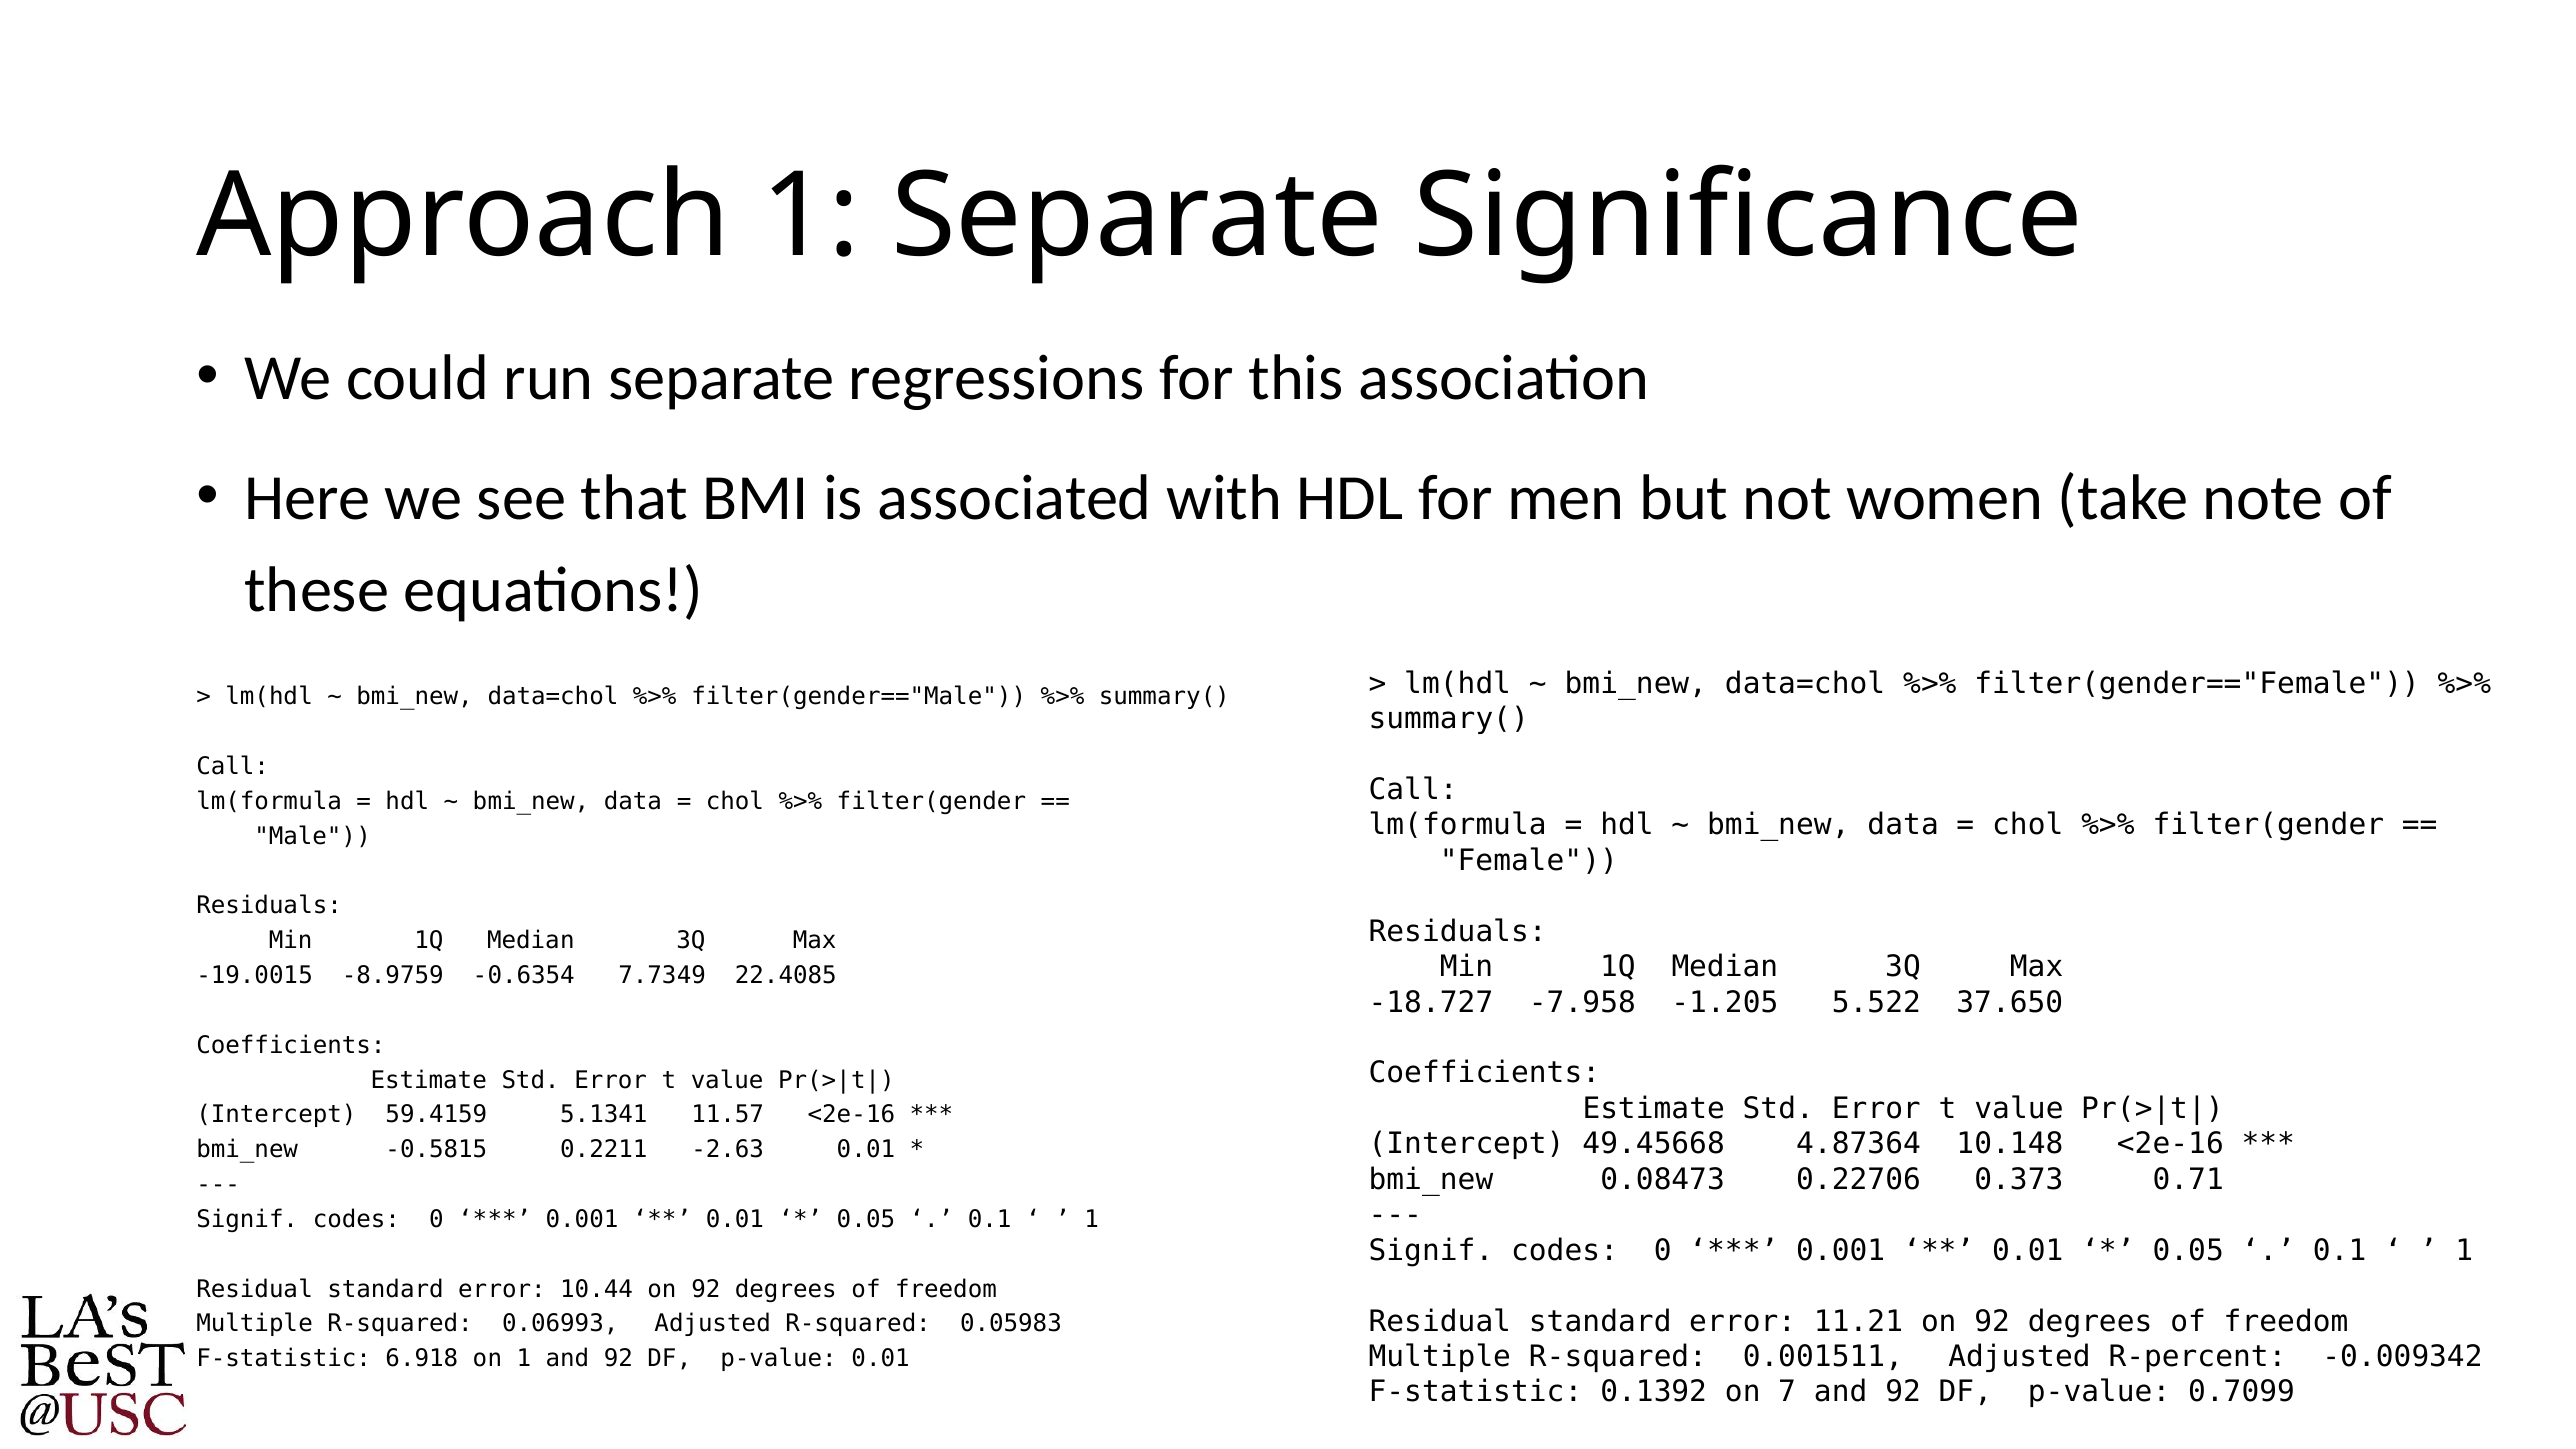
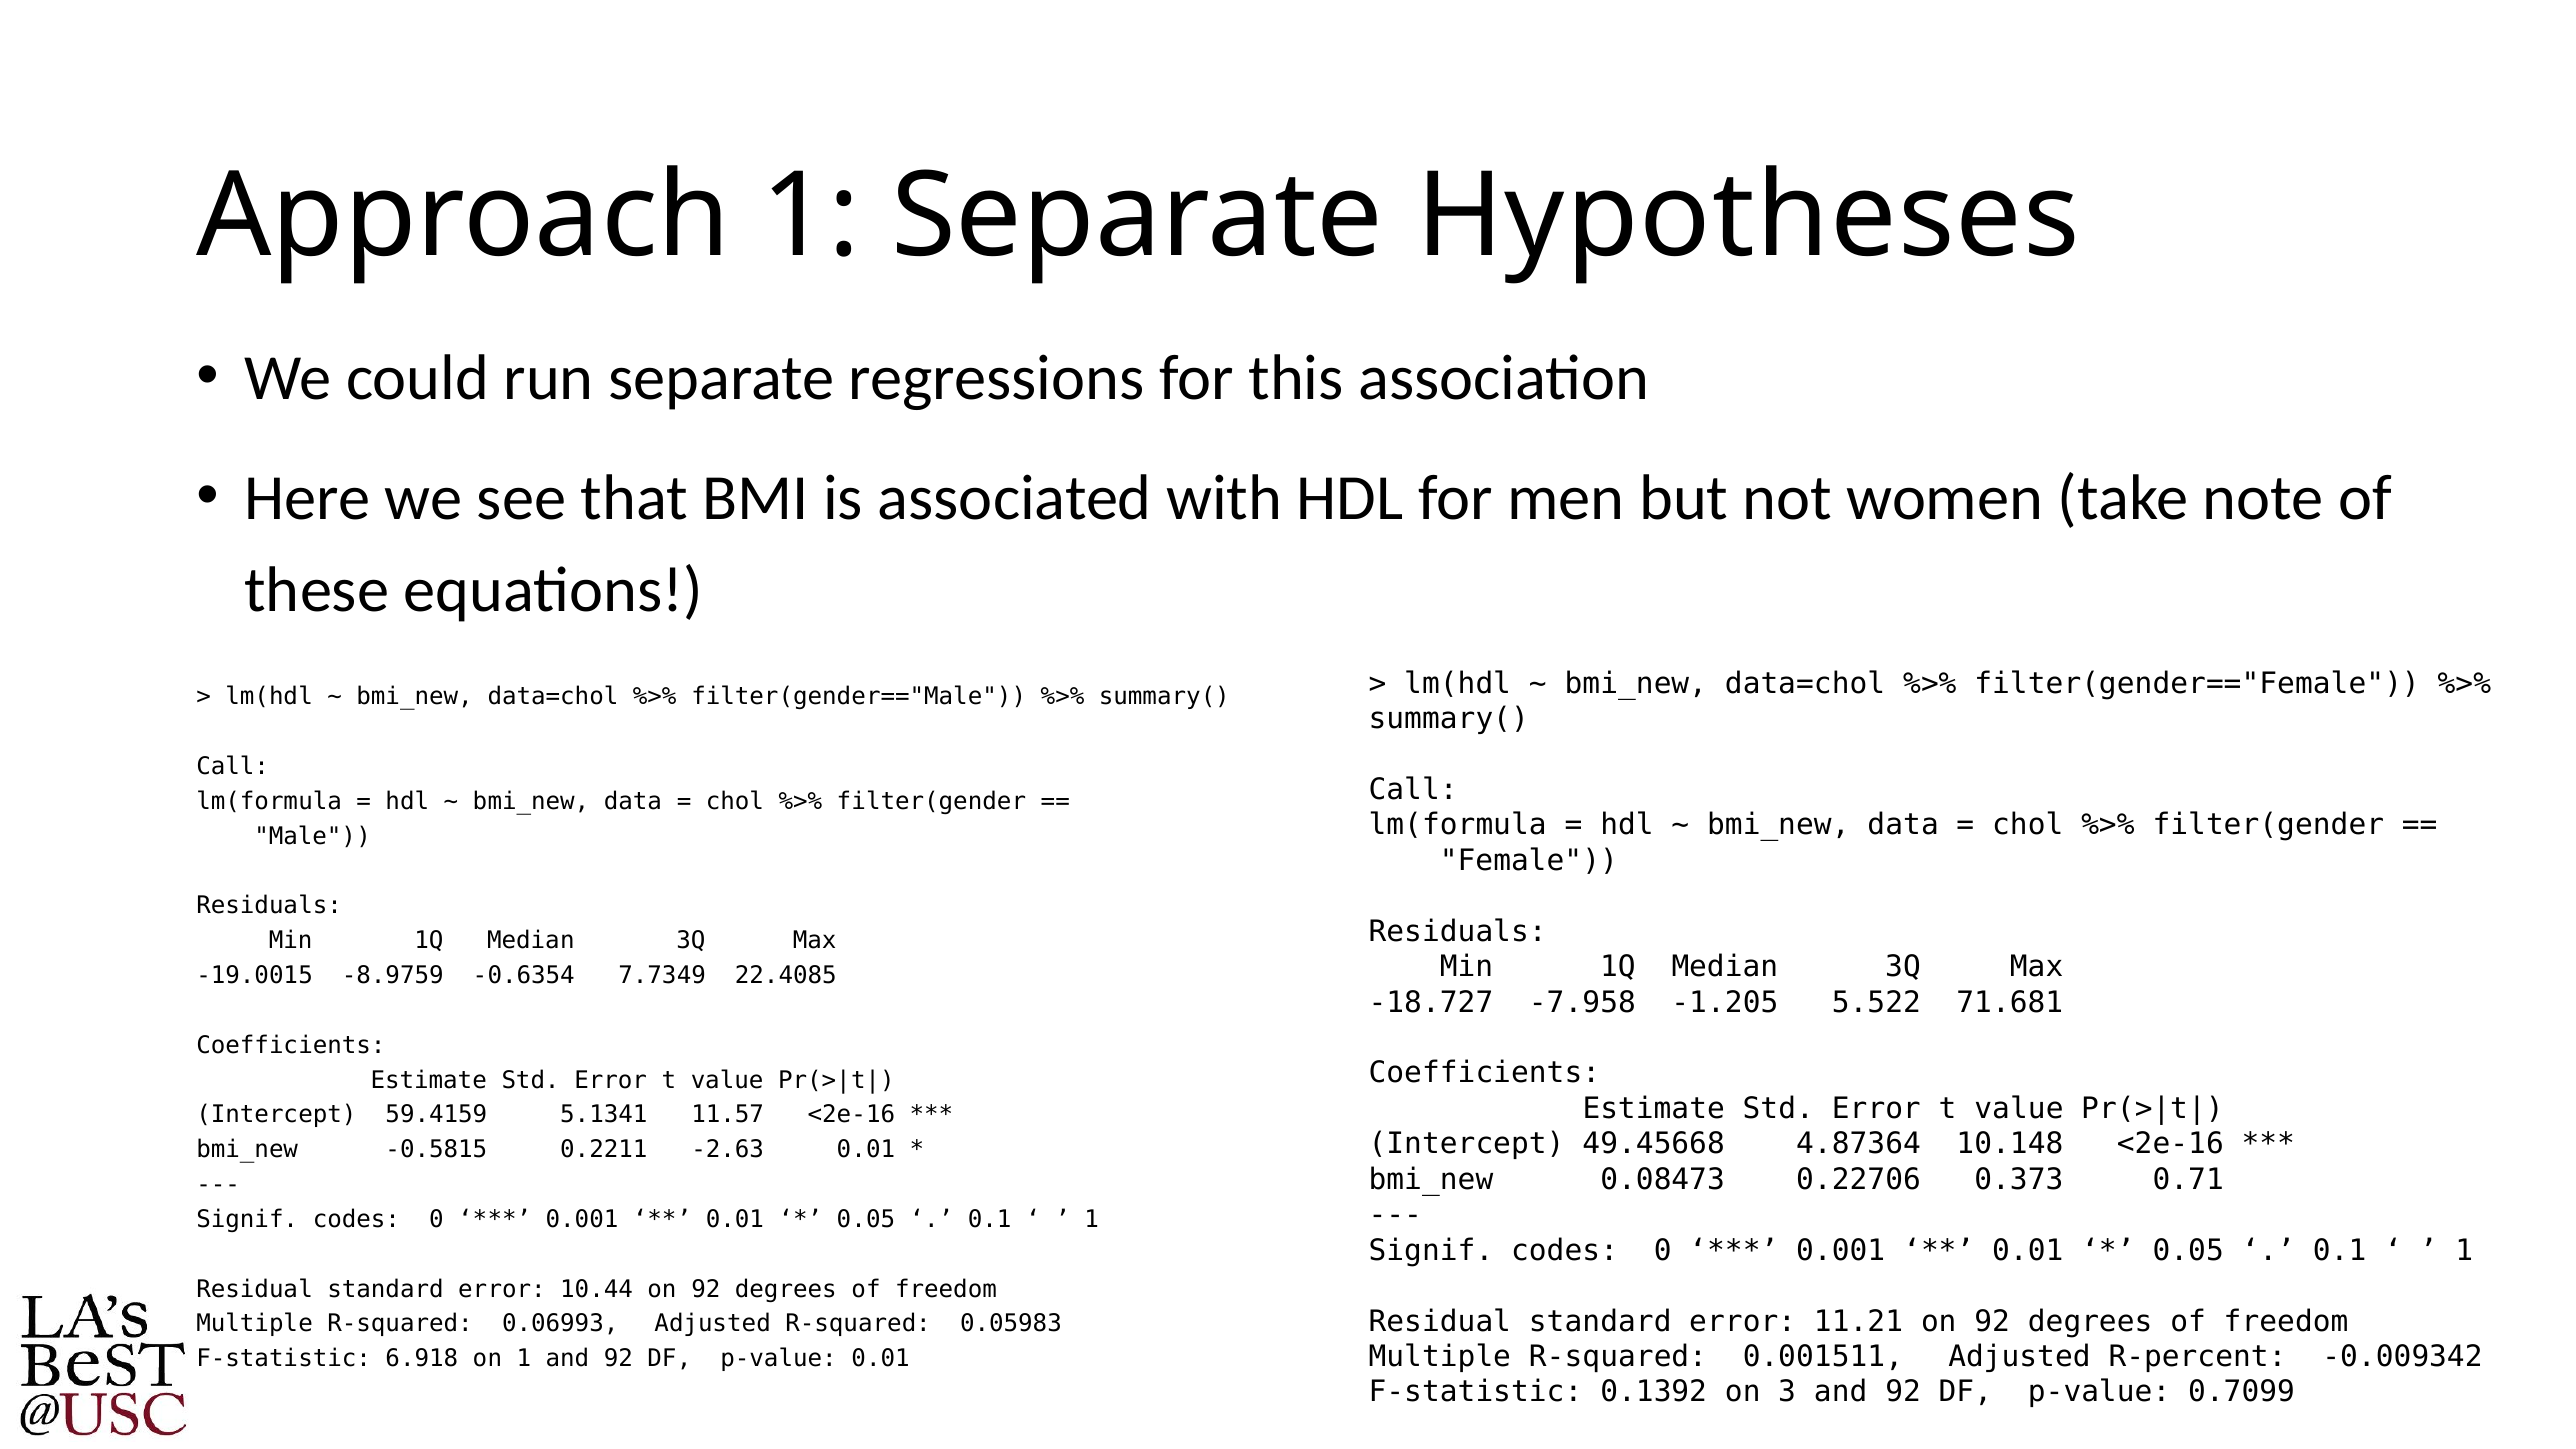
Significance: Significance -> Hypotheses
37.650: 37.650 -> 71.681
7: 7 -> 3
